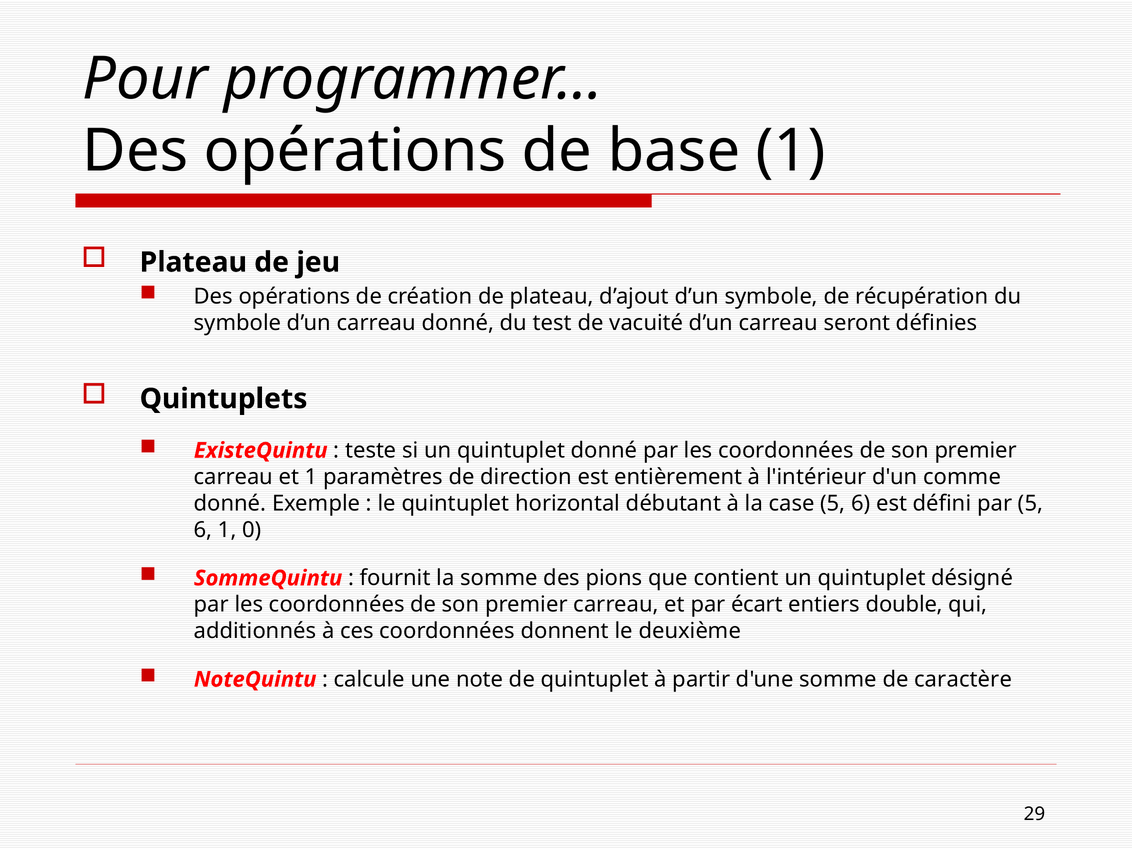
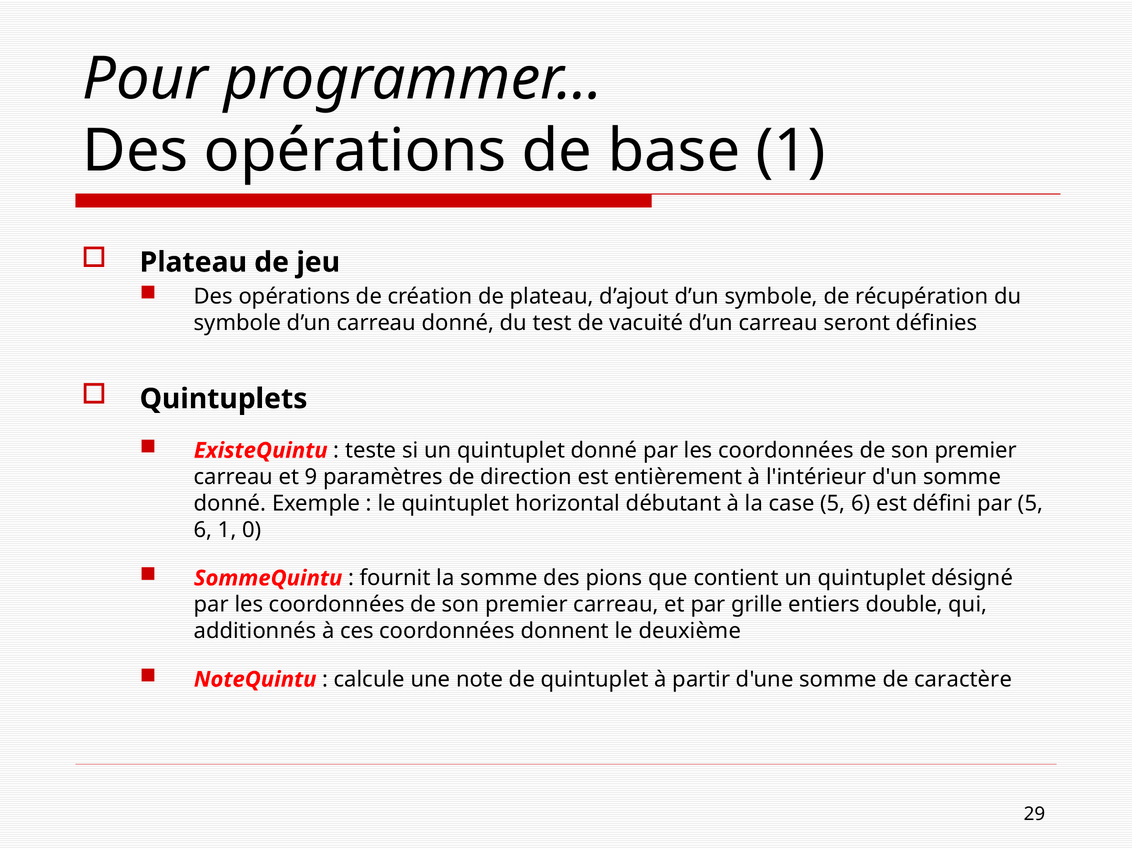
et 1: 1 -> 9
d'un comme: comme -> somme
écart: écart -> grille
